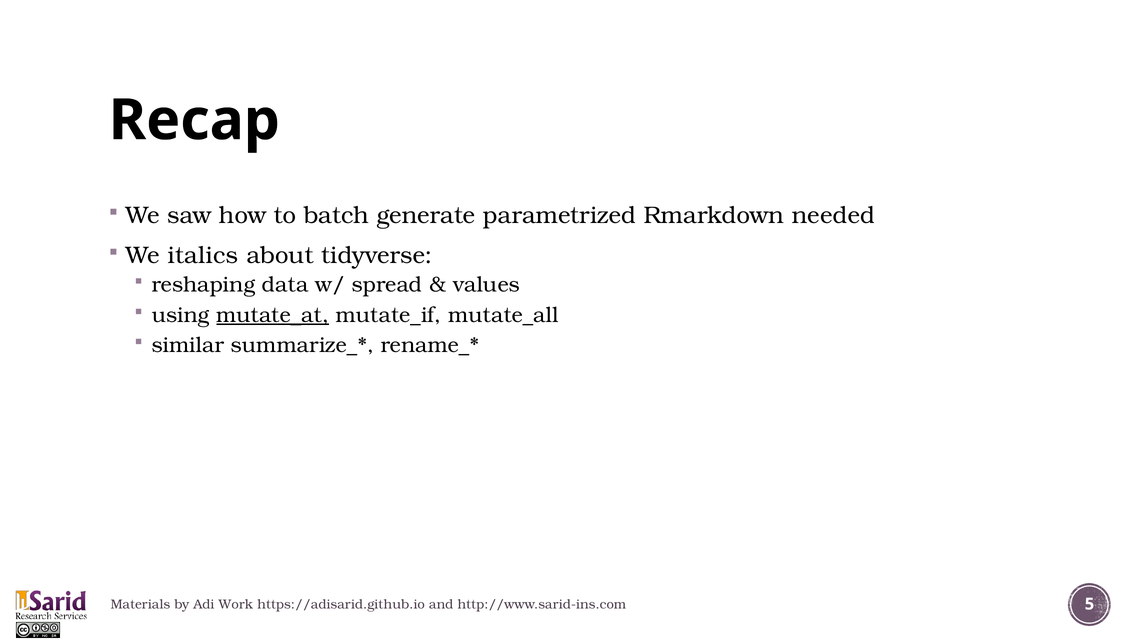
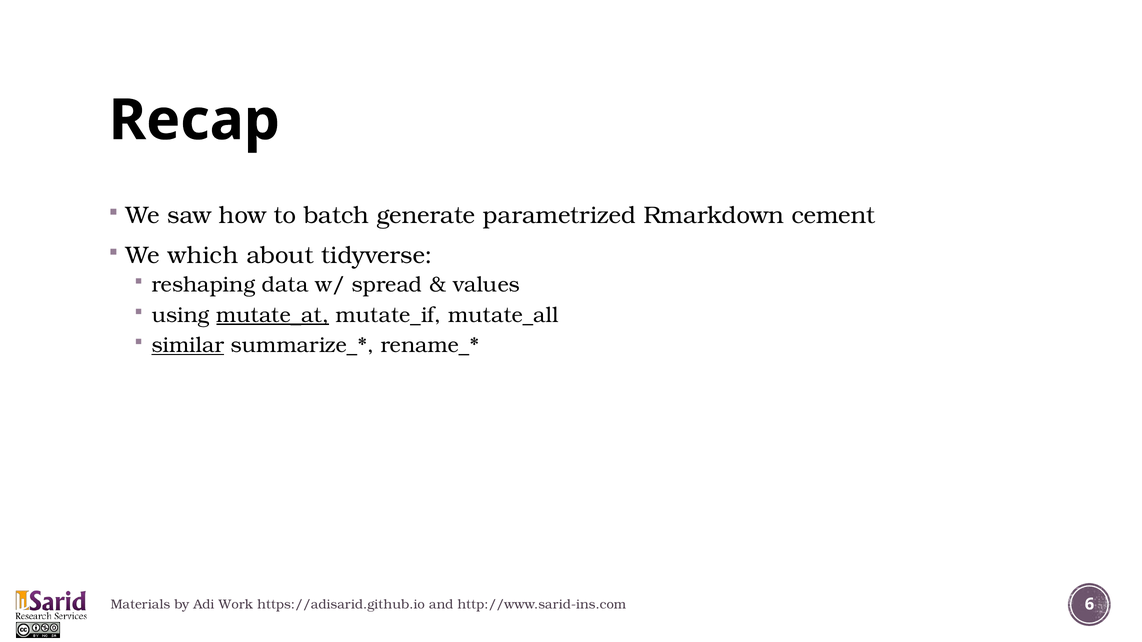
needed: needed -> cement
italics: italics -> which
similar underline: none -> present
5: 5 -> 6
